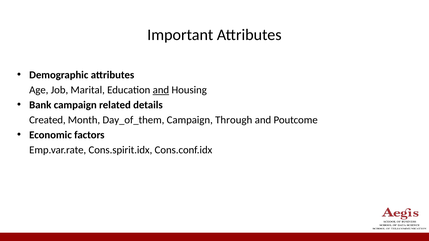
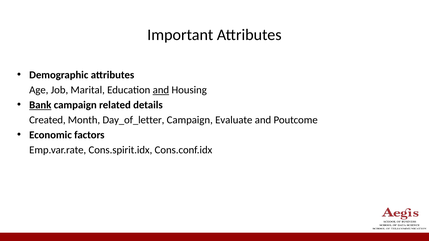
Bank underline: none -> present
Day_of_them: Day_of_them -> Day_of_letter
Through: Through -> Evaluate
